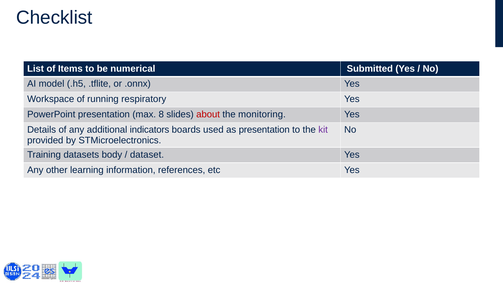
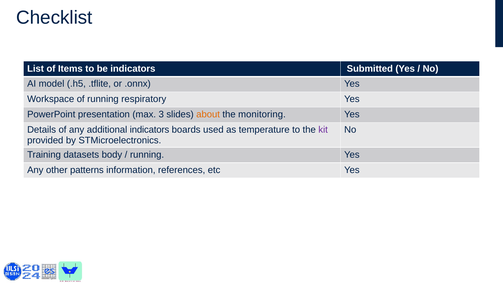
be numerical: numerical -> indicators
8: 8 -> 3
about colour: red -> orange
as presentation: presentation -> temperature
dataset at (147, 155): dataset -> running
learning: learning -> patterns
